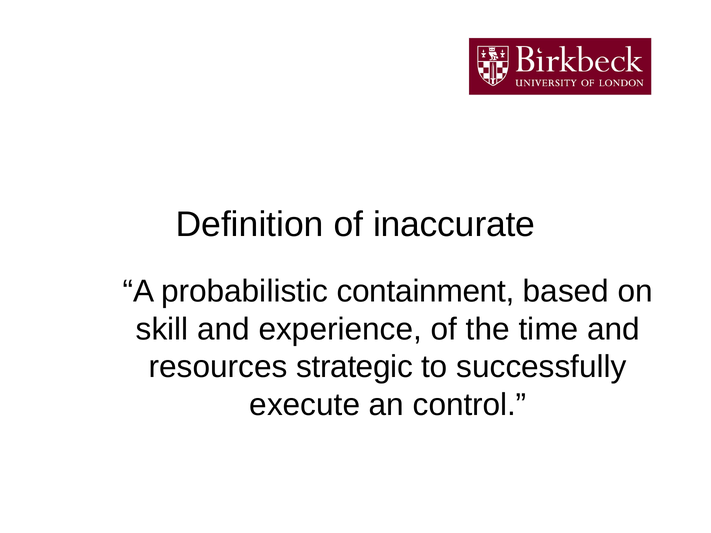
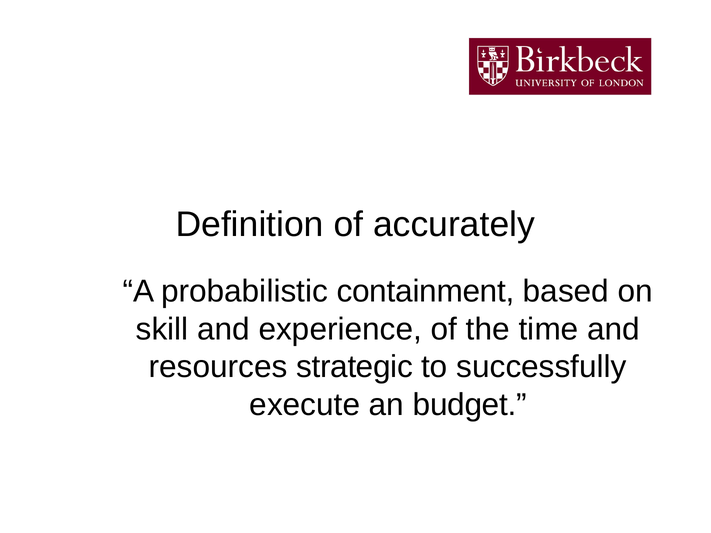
inaccurate: inaccurate -> accurately
control: control -> budget
